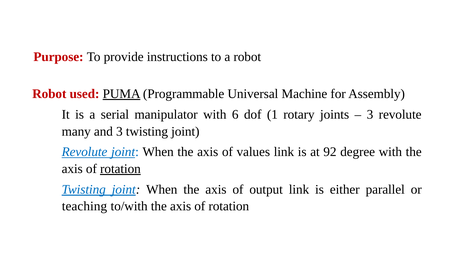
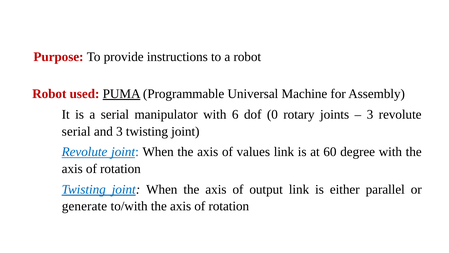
1: 1 -> 0
many at (76, 131): many -> serial
92: 92 -> 60
rotation at (120, 169) underline: present -> none
teaching: teaching -> generate
